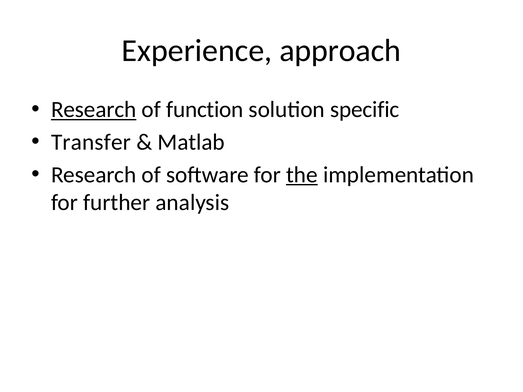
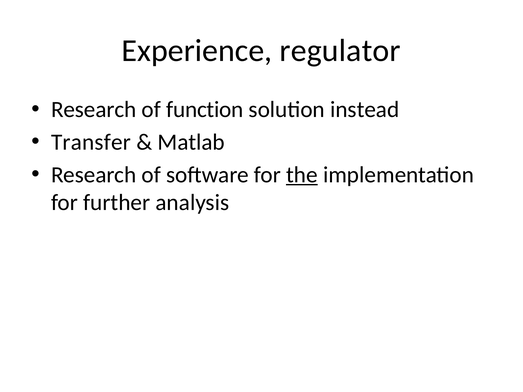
approach: approach -> regulator
Research at (94, 110) underline: present -> none
specific: specific -> instead
